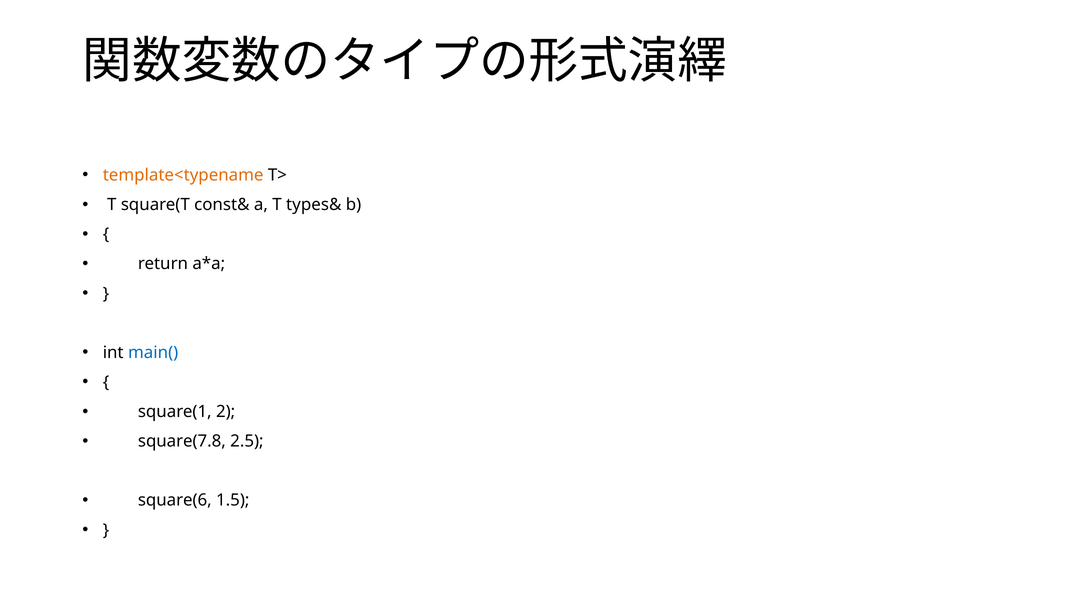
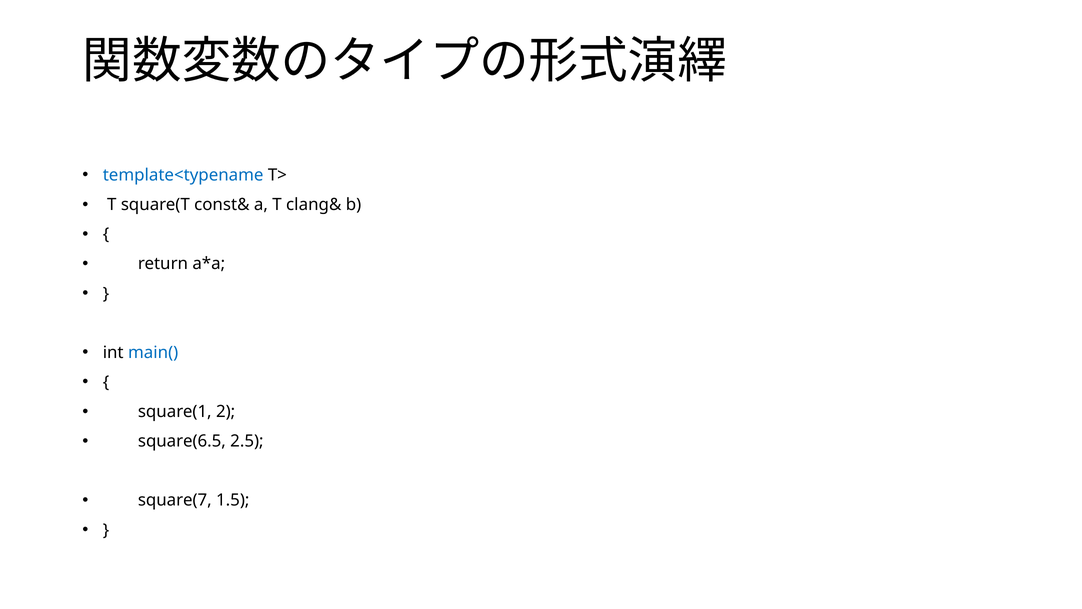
template<typename colour: orange -> blue
types&: types& -> clang&
square(7.8: square(7.8 -> square(6.5
square(6: square(6 -> square(7
